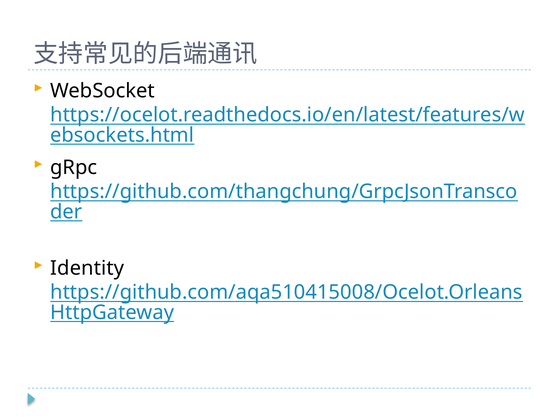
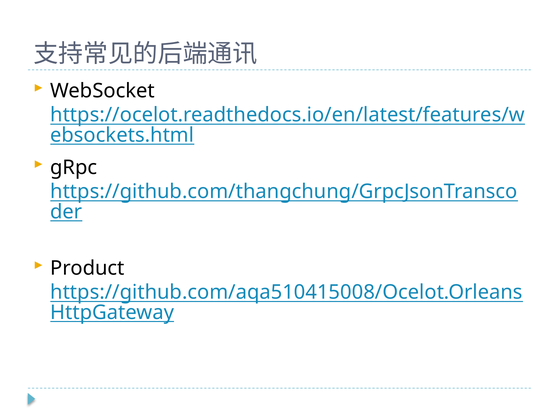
Identity: Identity -> Product
